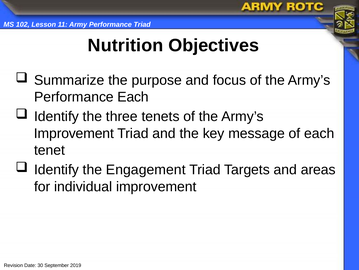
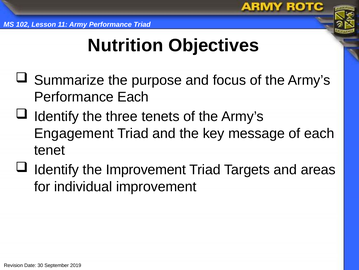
Improvement at (74, 133): Improvement -> Engagement
the Engagement: Engagement -> Improvement
